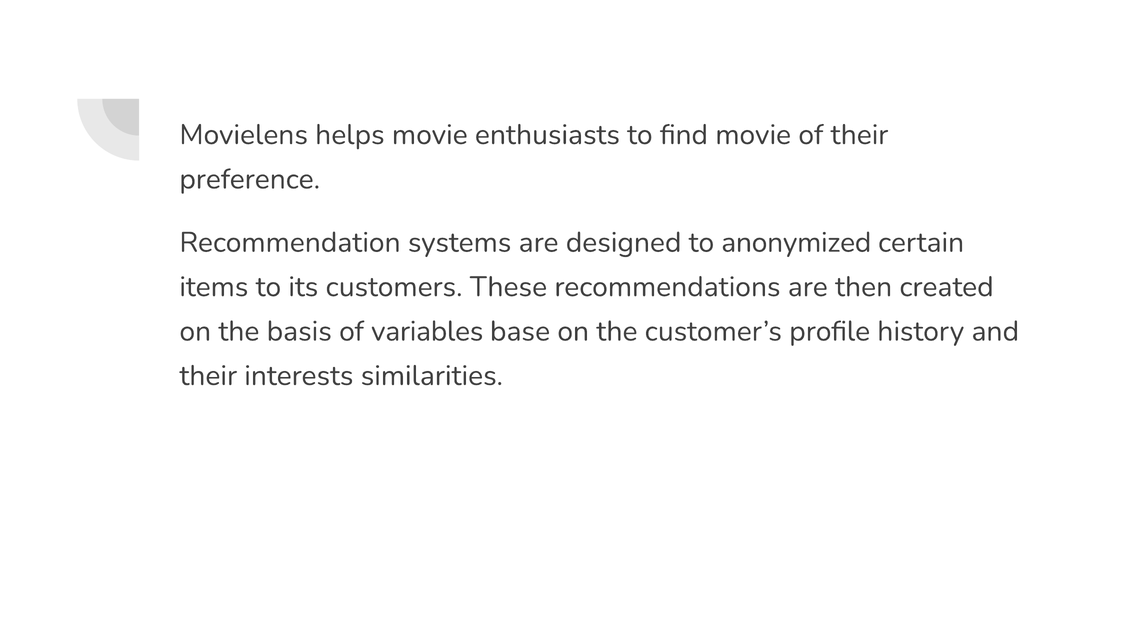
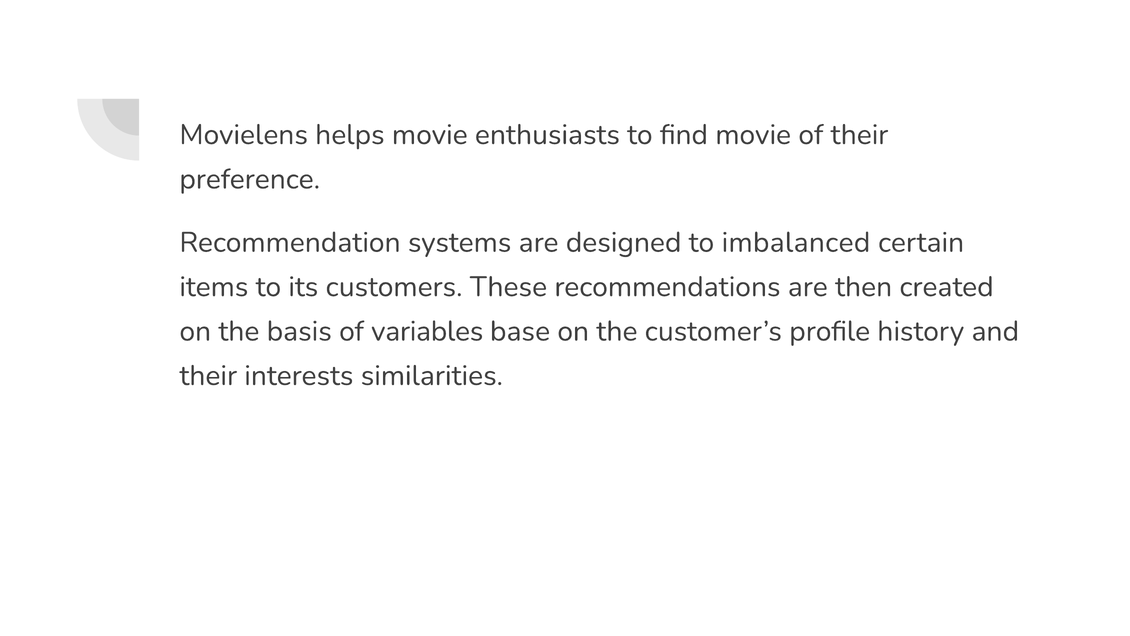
anonymized: anonymized -> imbalanced
